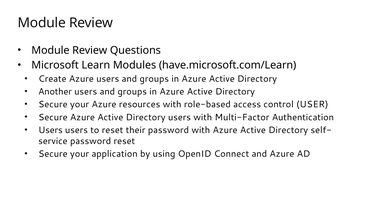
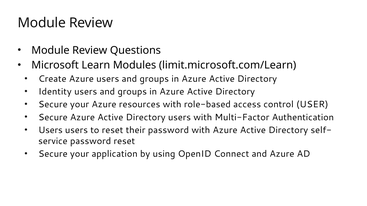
have.microsoft.com/Learn: have.microsoft.com/Learn -> limit.microsoft.com/Learn
Another: Another -> Identity
